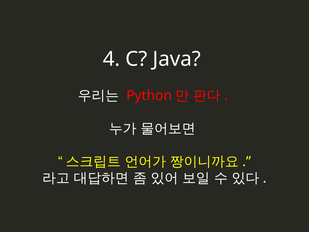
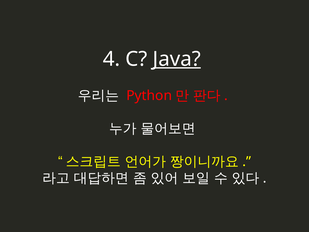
Java underline: none -> present
